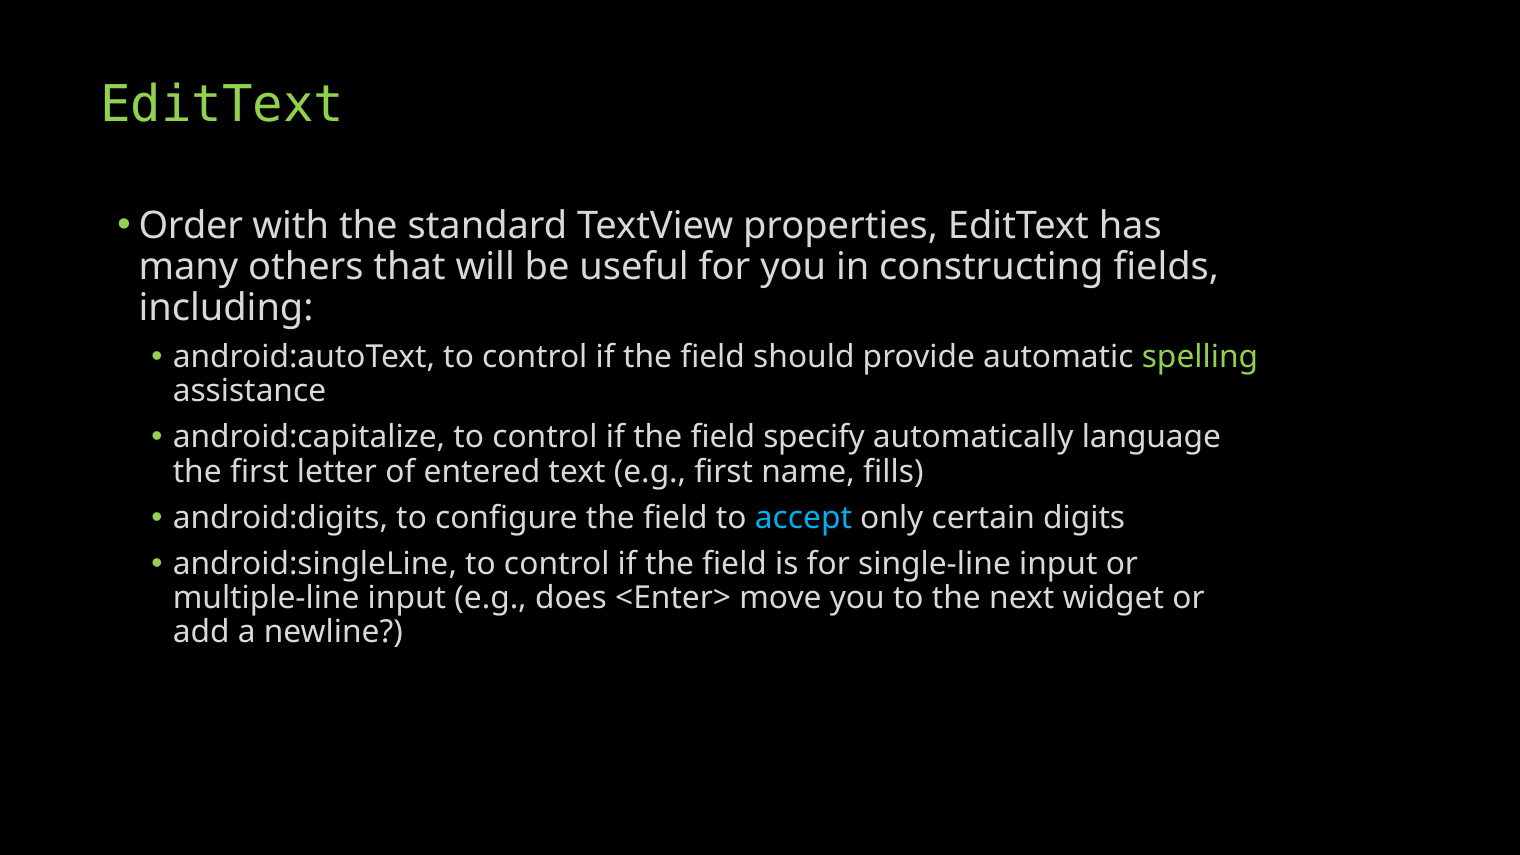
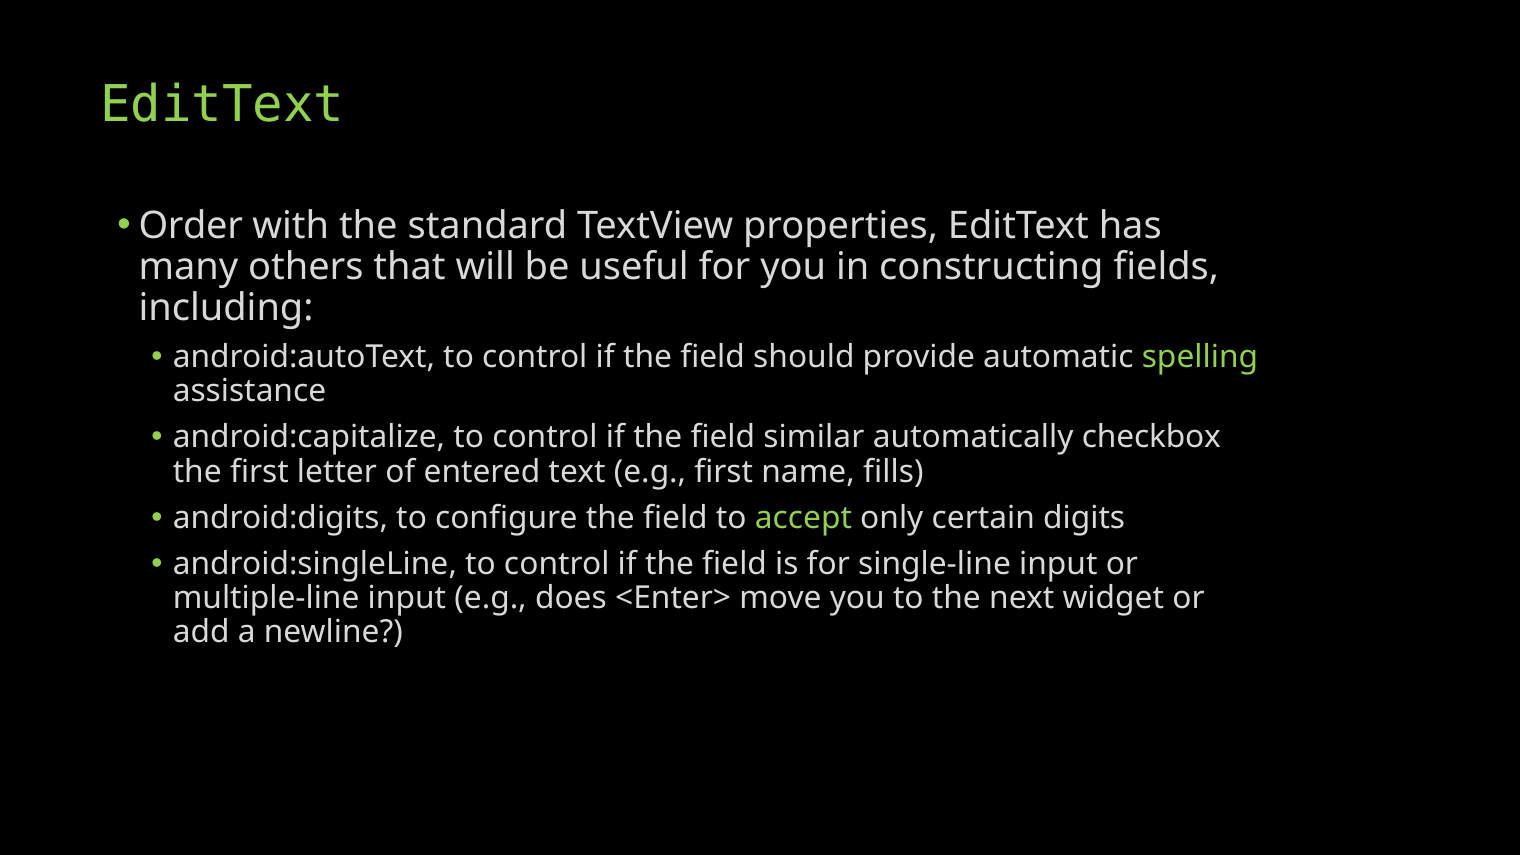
specify: specify -> similar
language: language -> checkbox
accept colour: light blue -> light green
